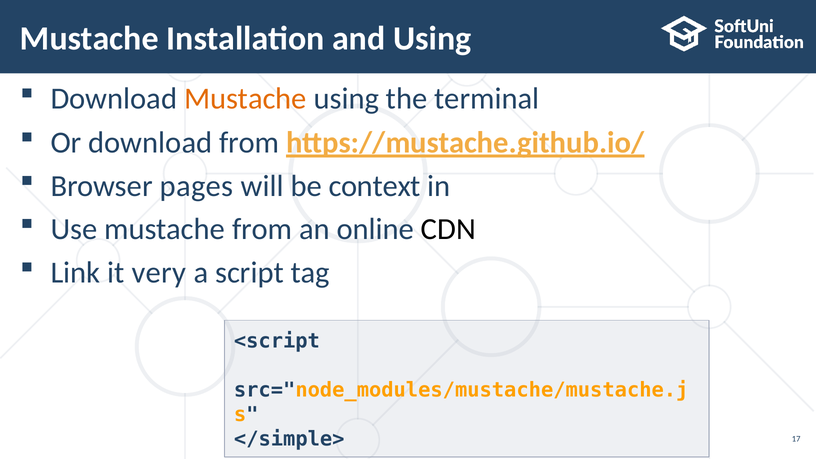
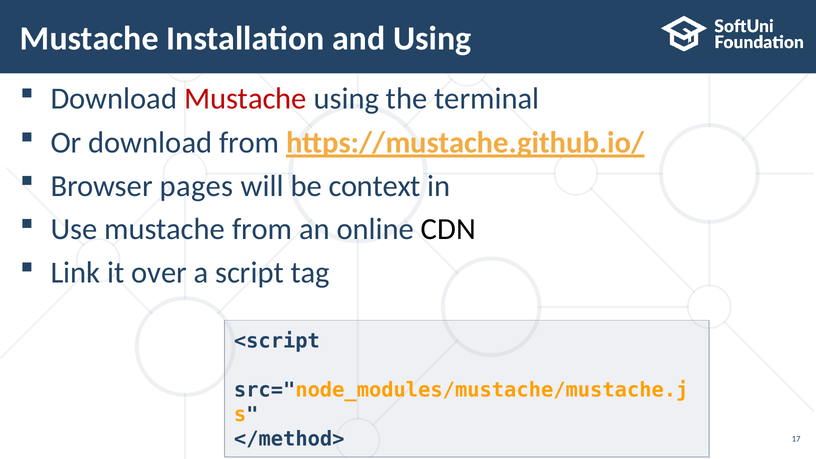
Mustache at (245, 99) colour: orange -> red
very: very -> over
</simple>: </simple> -> </method>
